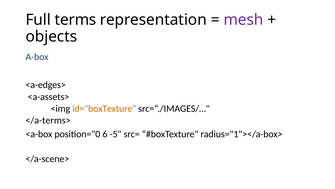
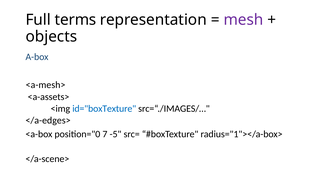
<a-edges>: <a-edges> -> <a-mesh>
id="boxTexture colour: orange -> blue
</a-terms>: </a-terms> -> </a-edges>
6: 6 -> 7
